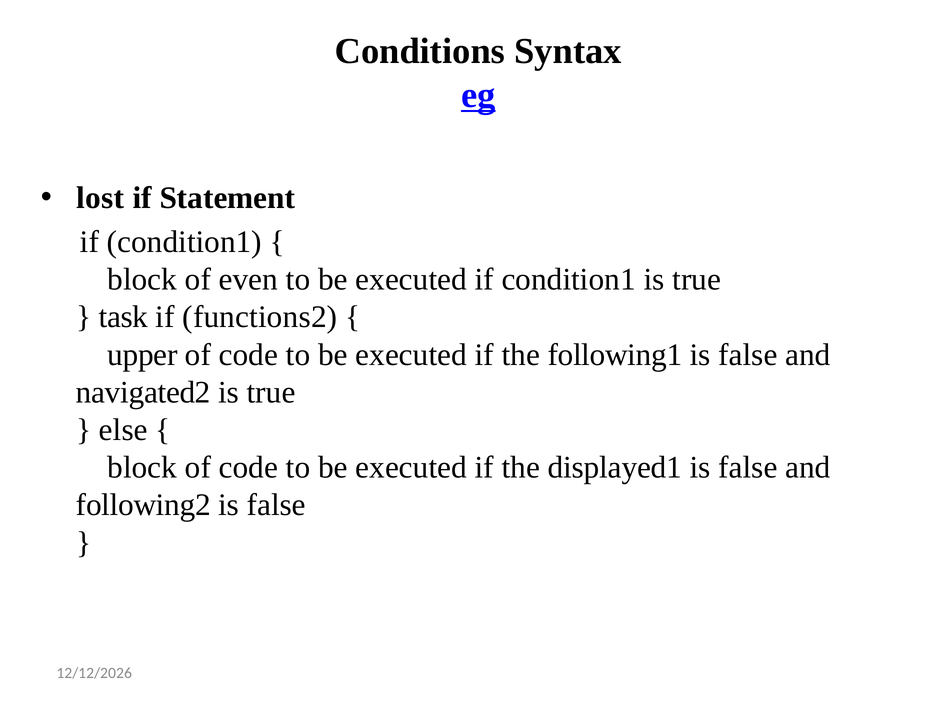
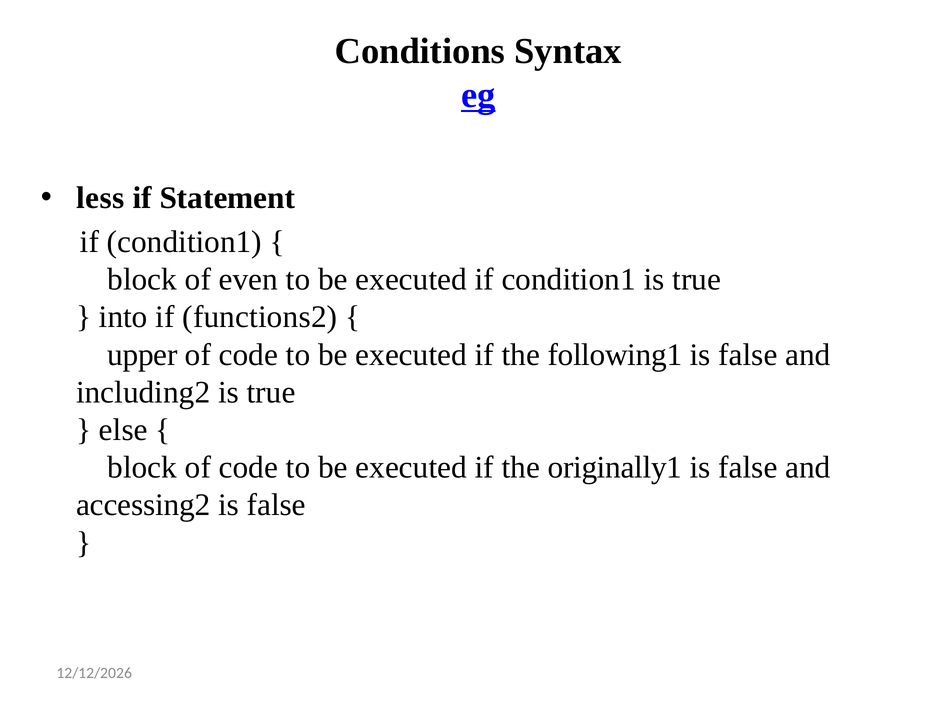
lost: lost -> less
task: task -> into
navigated2: navigated2 -> including2
displayed1: displayed1 -> originally1
following2: following2 -> accessing2
